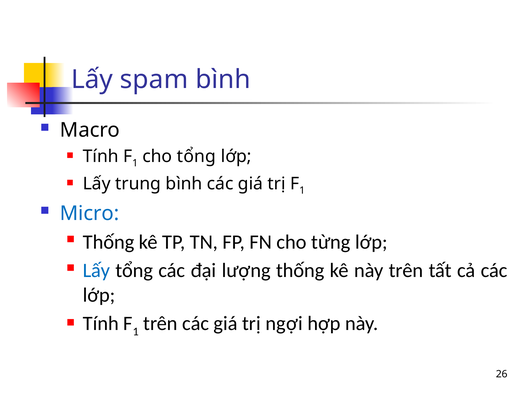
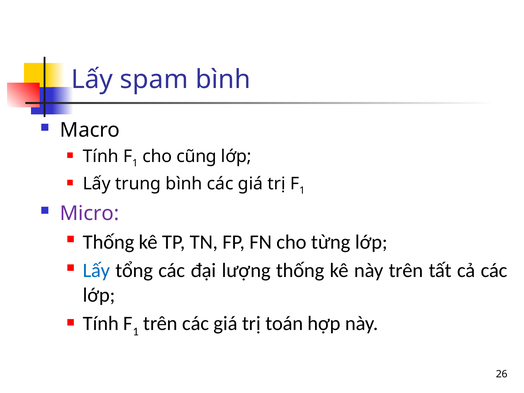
cho tổng: tổng -> cũng
Micro colour: blue -> purple
ngợi: ngợi -> toán
